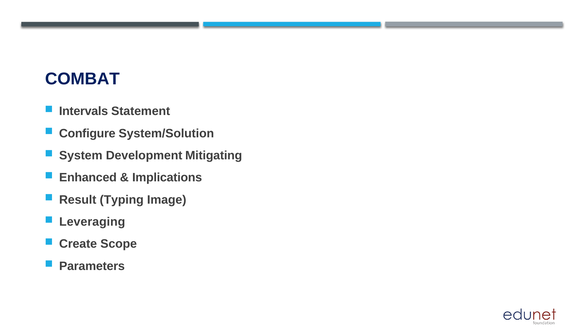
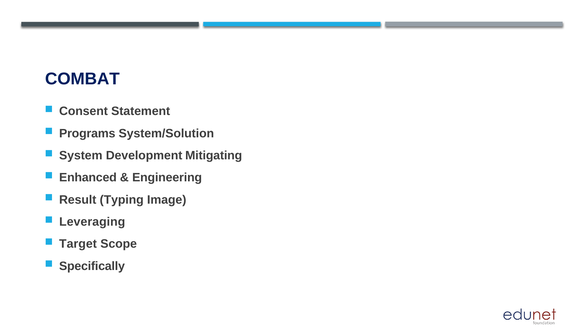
Intervals: Intervals -> Consent
Configure: Configure -> Programs
Implications: Implications -> Engineering
Create: Create -> Target
Parameters: Parameters -> Specifically
